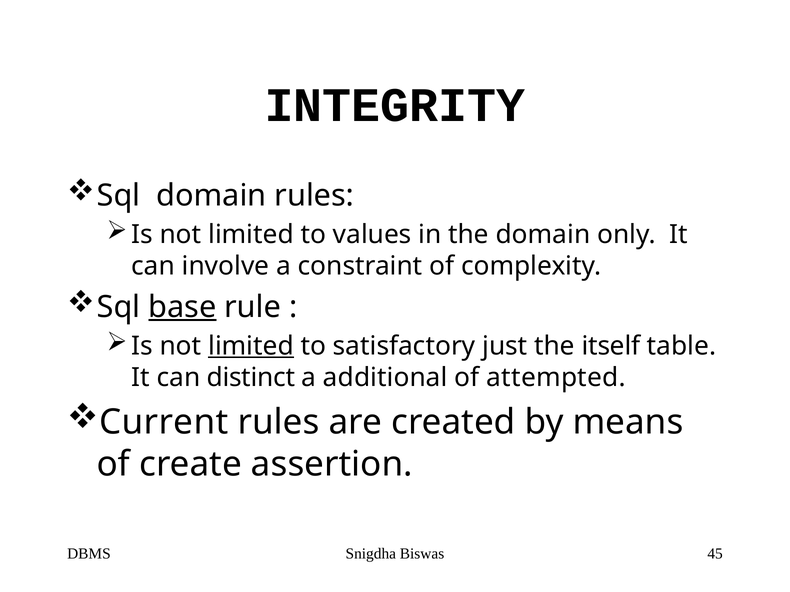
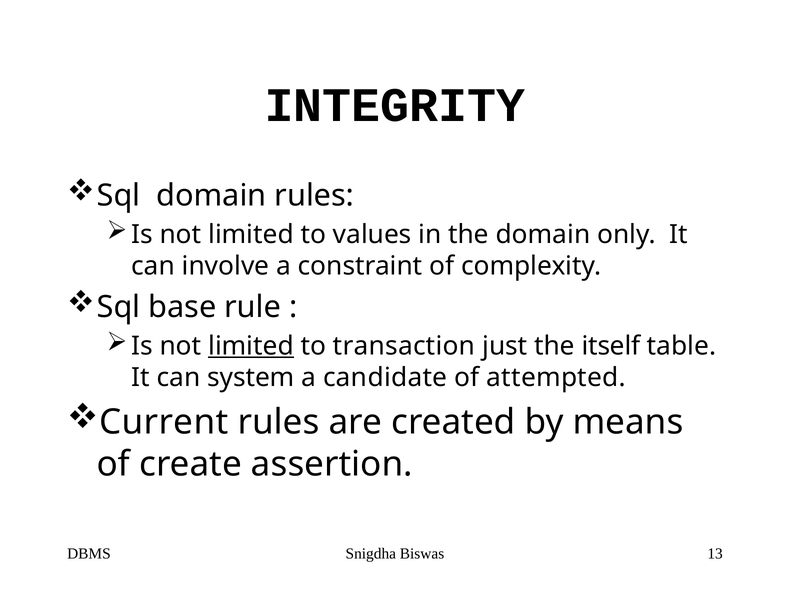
base underline: present -> none
satisfactory: satisfactory -> transaction
distinct: distinct -> system
additional: additional -> candidate
45: 45 -> 13
